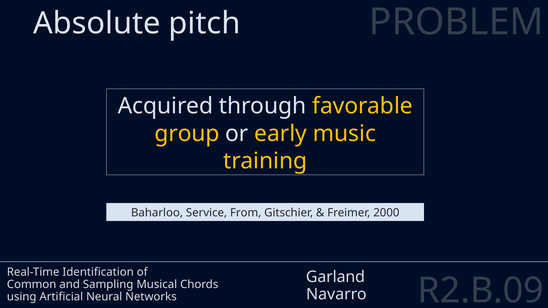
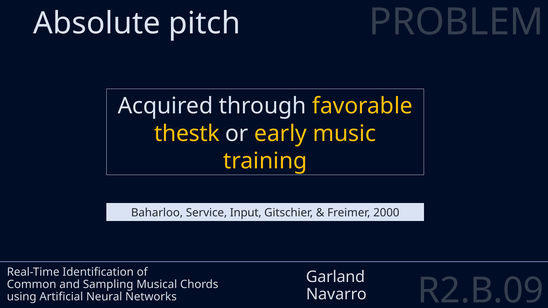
group: group -> thestk
From: From -> Input
